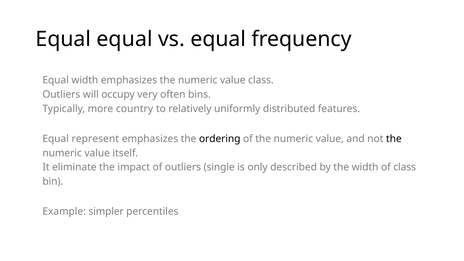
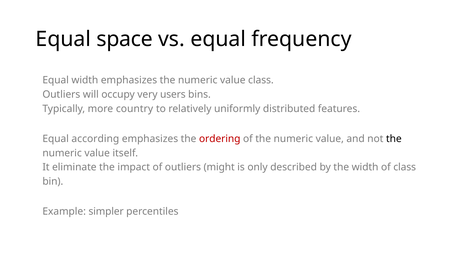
Equal equal: equal -> space
often: often -> users
represent: represent -> according
ordering colour: black -> red
single: single -> might
